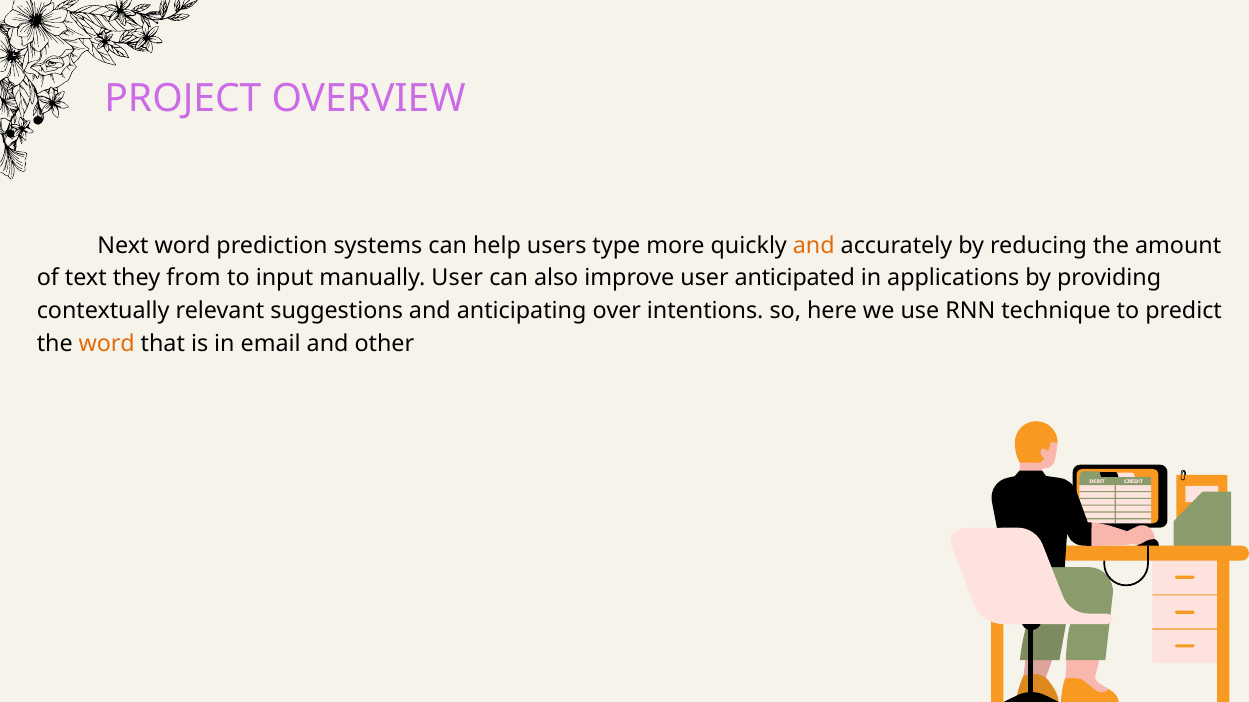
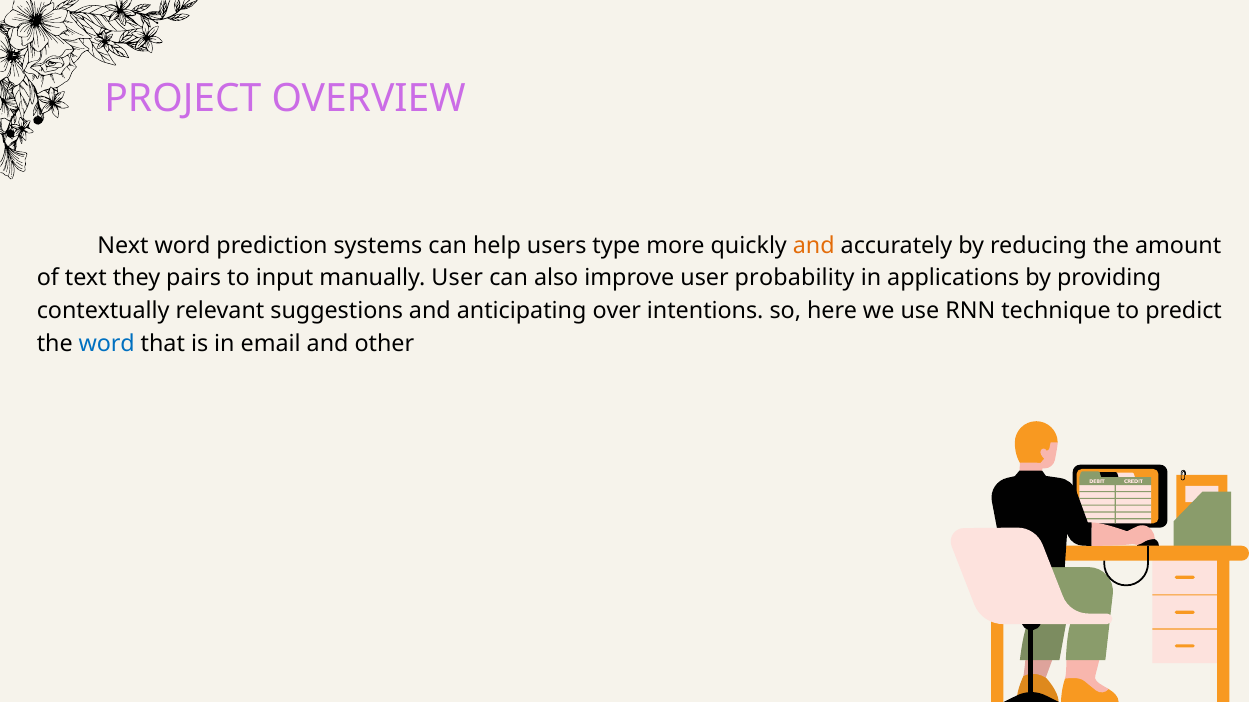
from: from -> pairs
anticipated: anticipated -> probability
word at (107, 344) colour: orange -> blue
